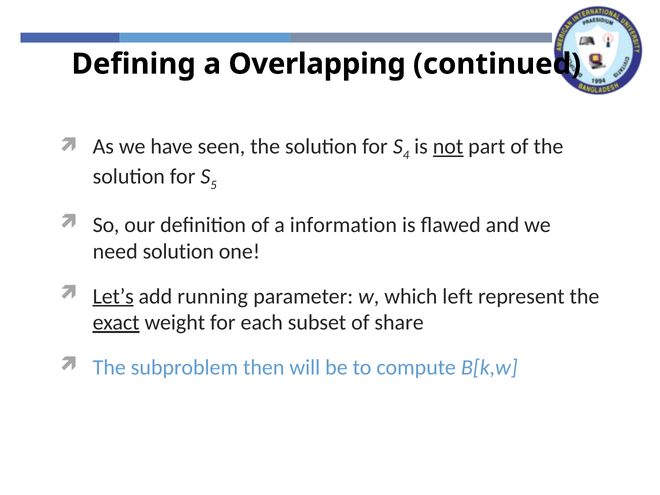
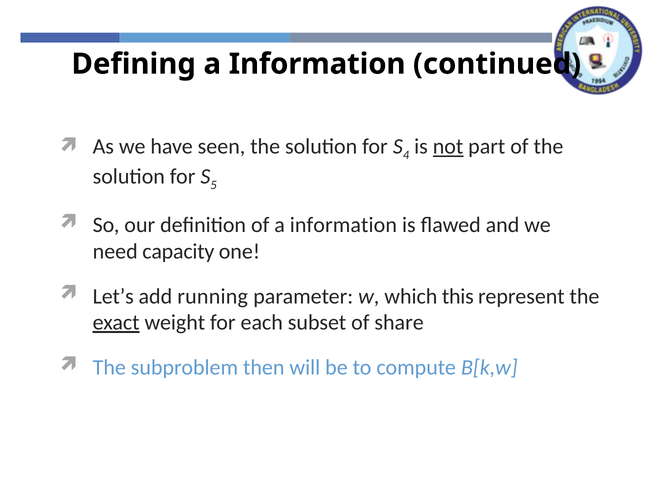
Defining a Overlapping: Overlapping -> Information
need solution: solution -> capacity
Let’s underline: present -> none
left: left -> this
